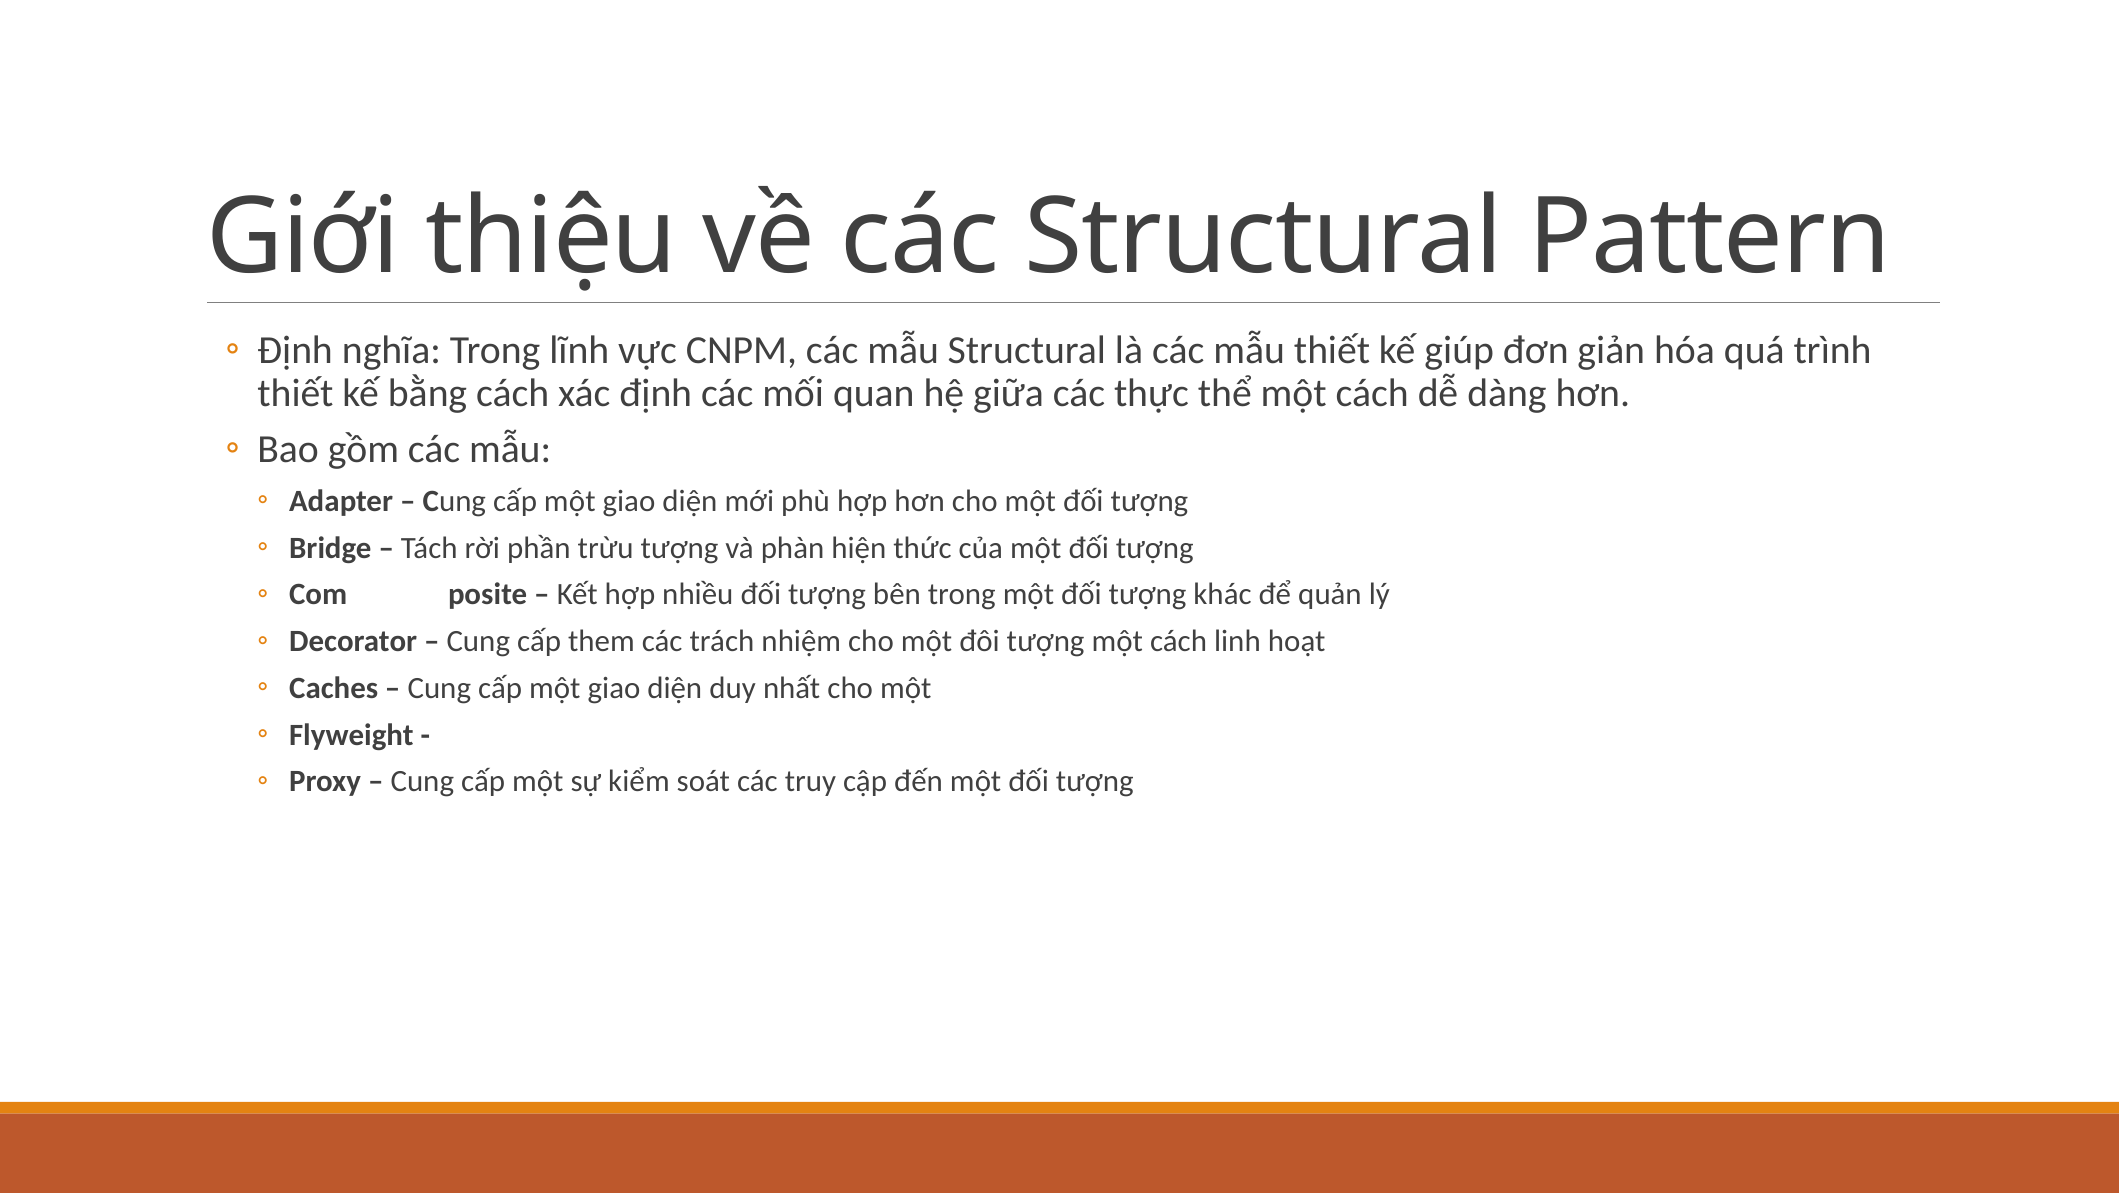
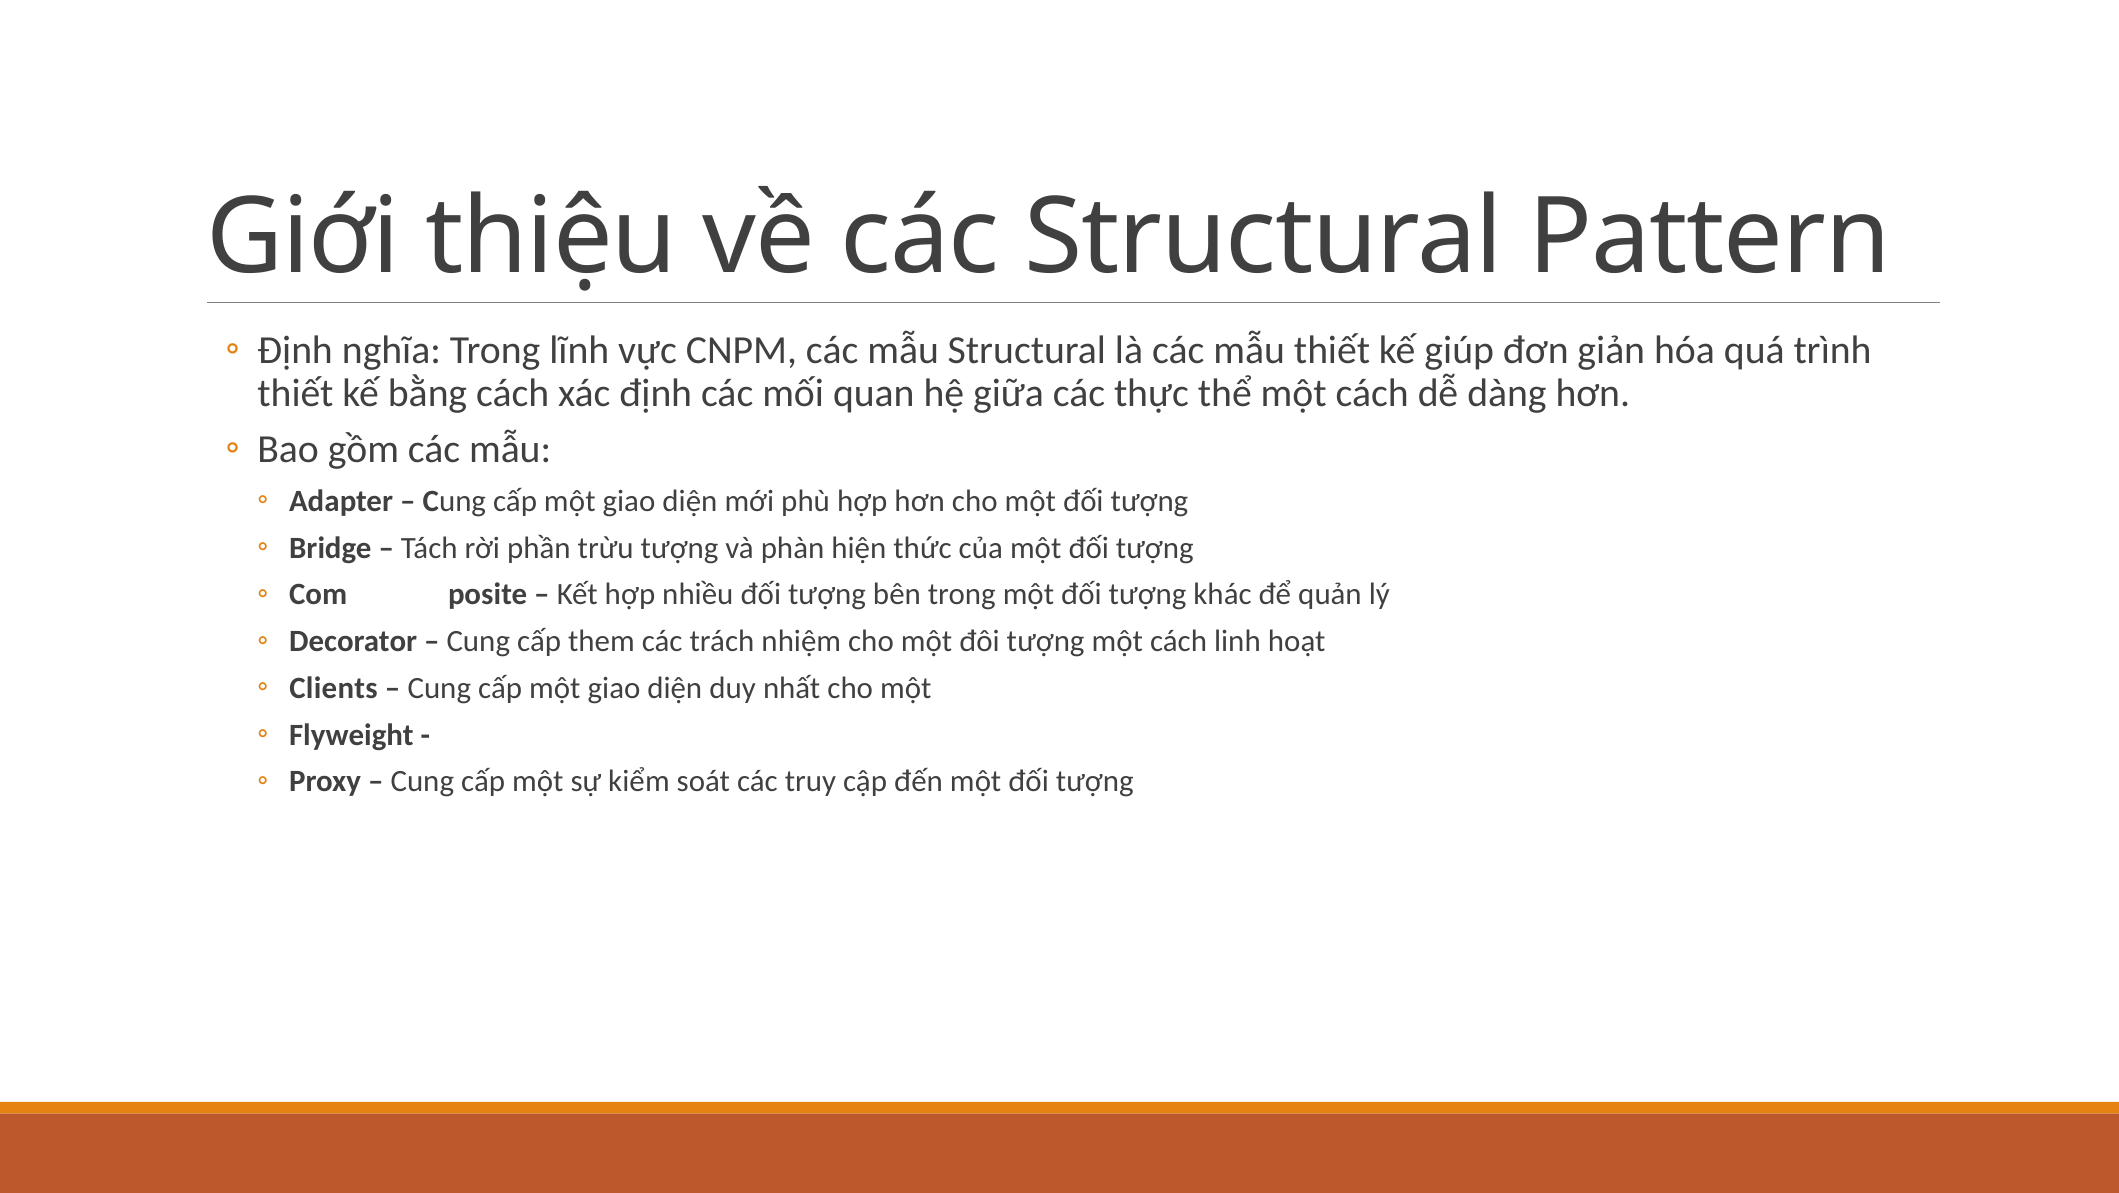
Caches: Caches -> Clients
